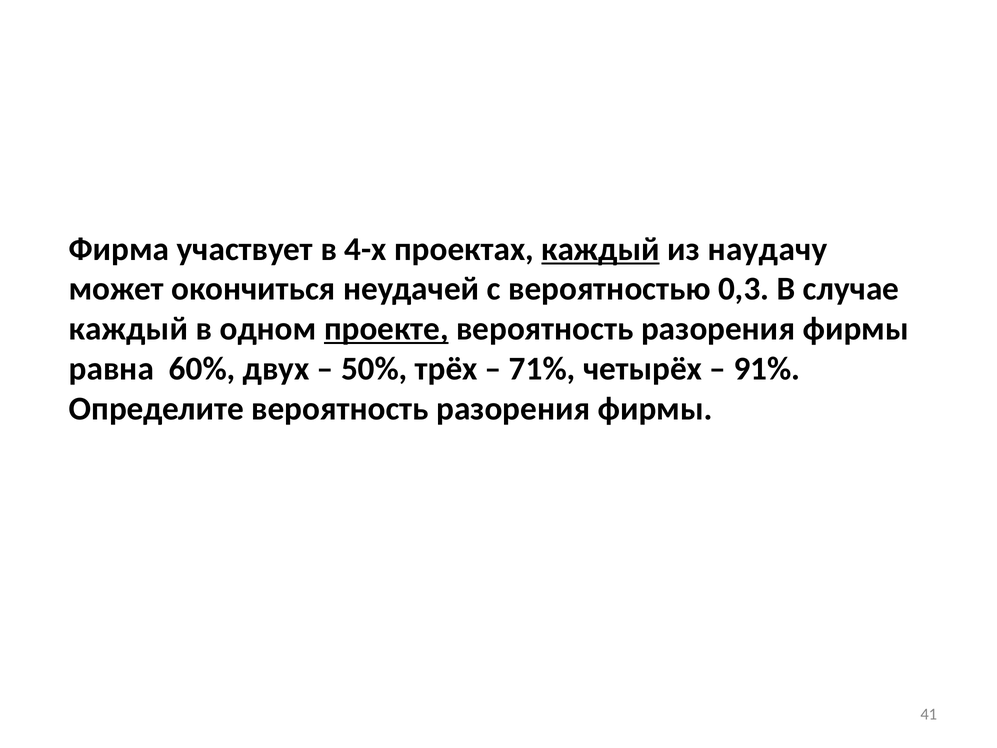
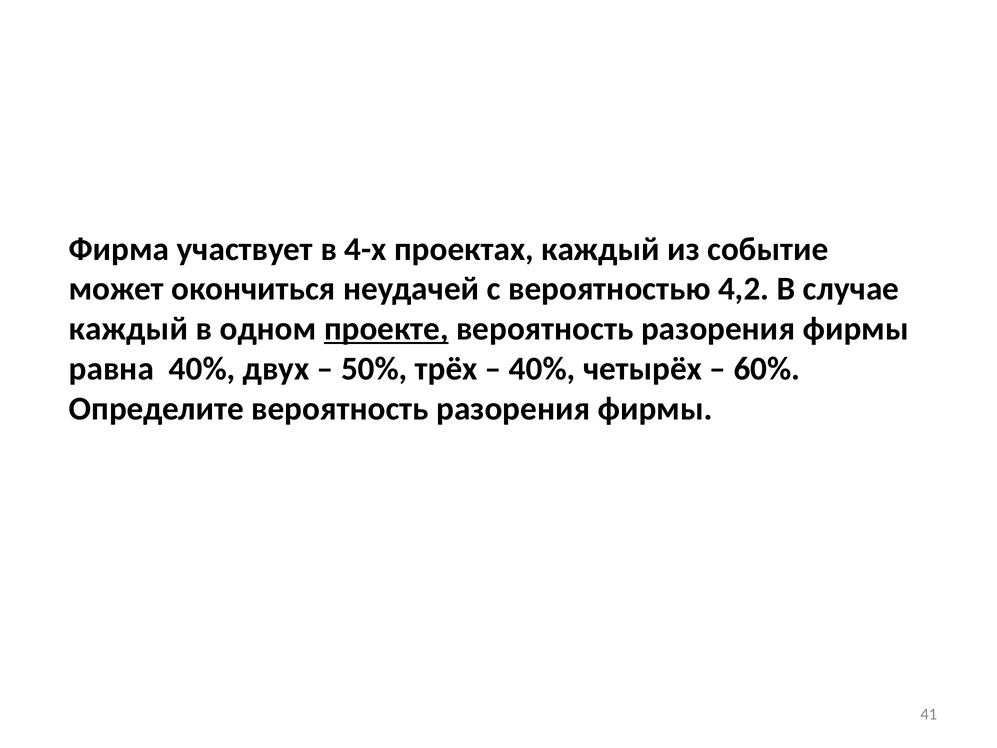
каждый at (600, 249) underline: present -> none
наудачу: наудачу -> событие
0,3: 0,3 -> 4,2
равна 60%: 60% -> 40%
71% at (542, 369): 71% -> 40%
91%: 91% -> 60%
